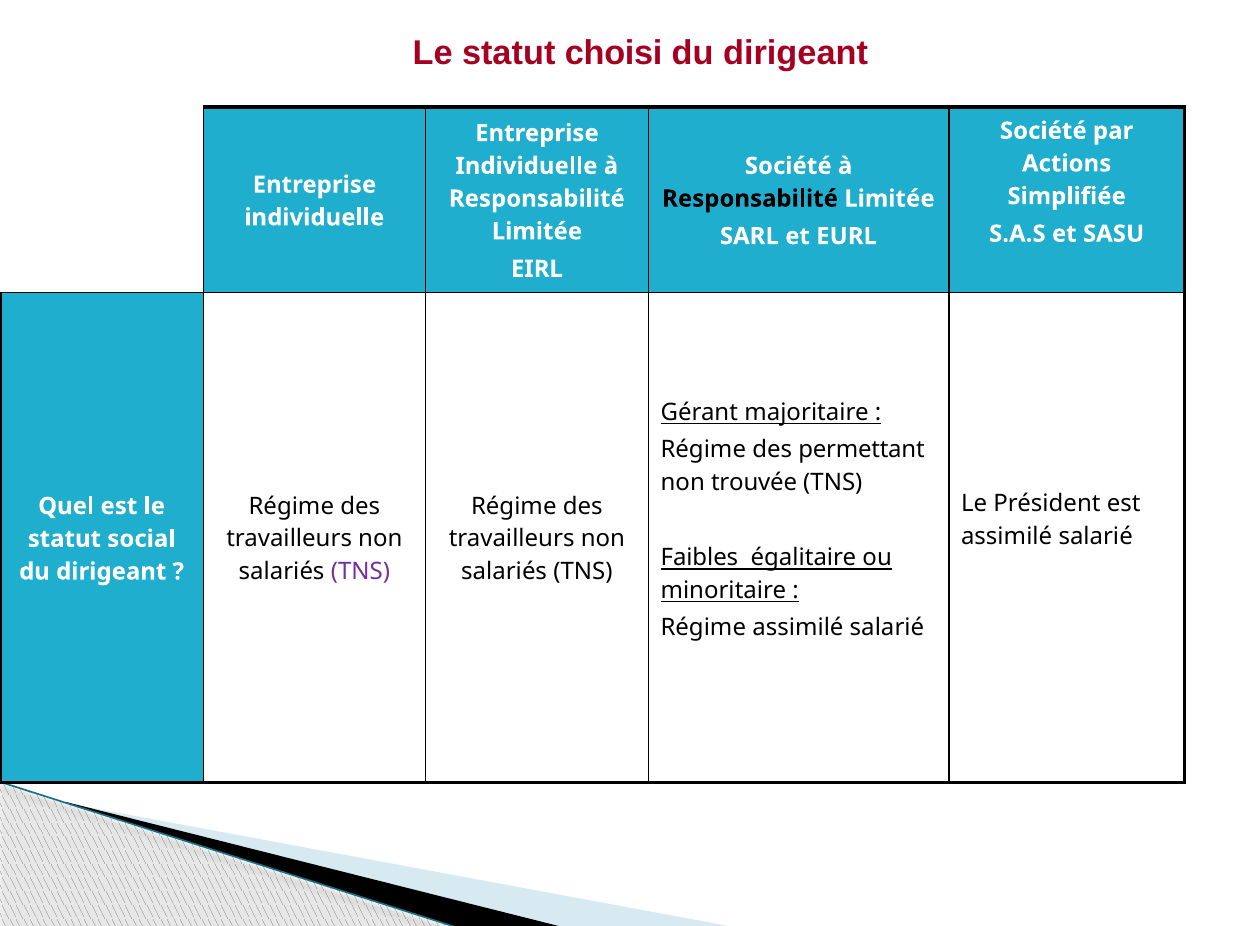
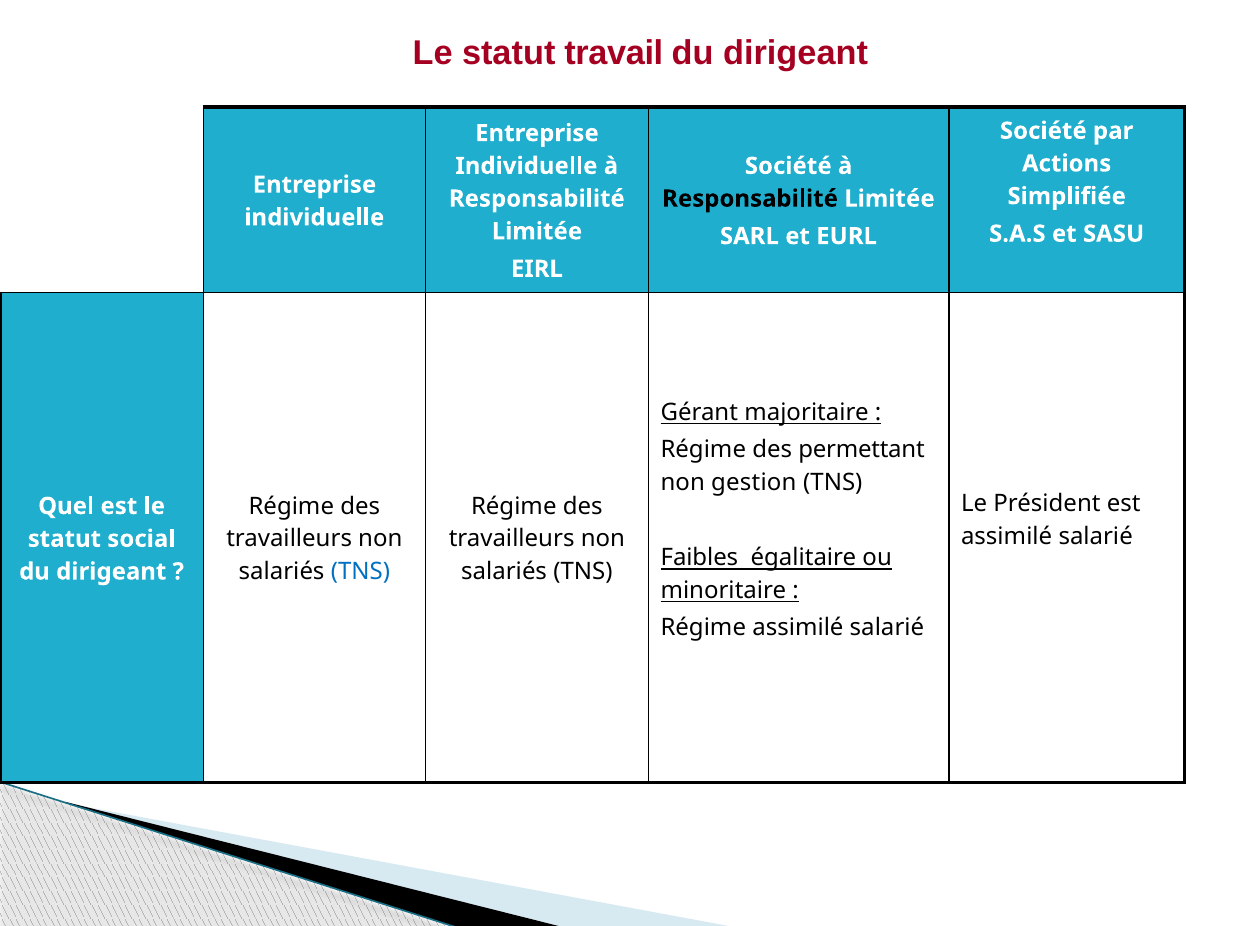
choisi: choisi -> travail
trouvée: trouvée -> gestion
TNS at (360, 571) colour: purple -> blue
